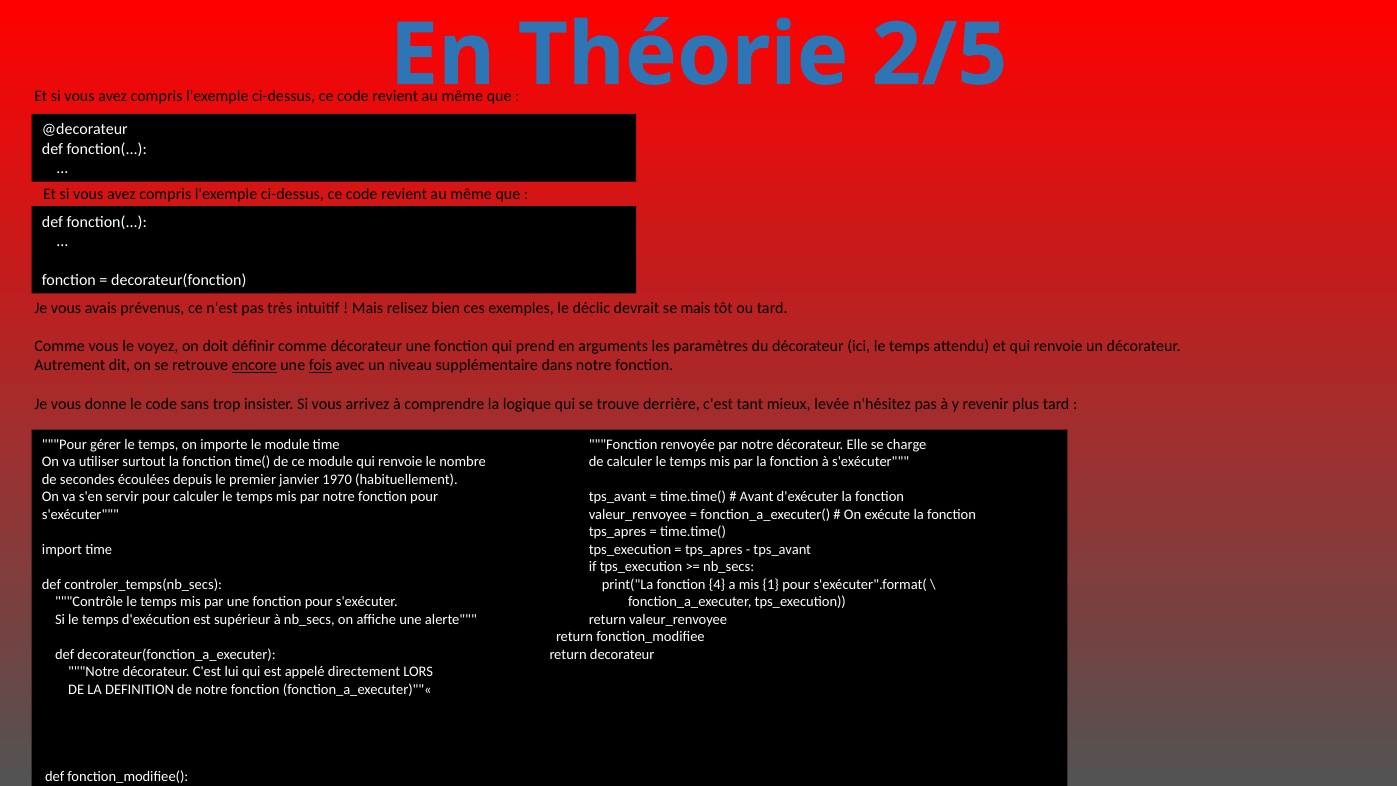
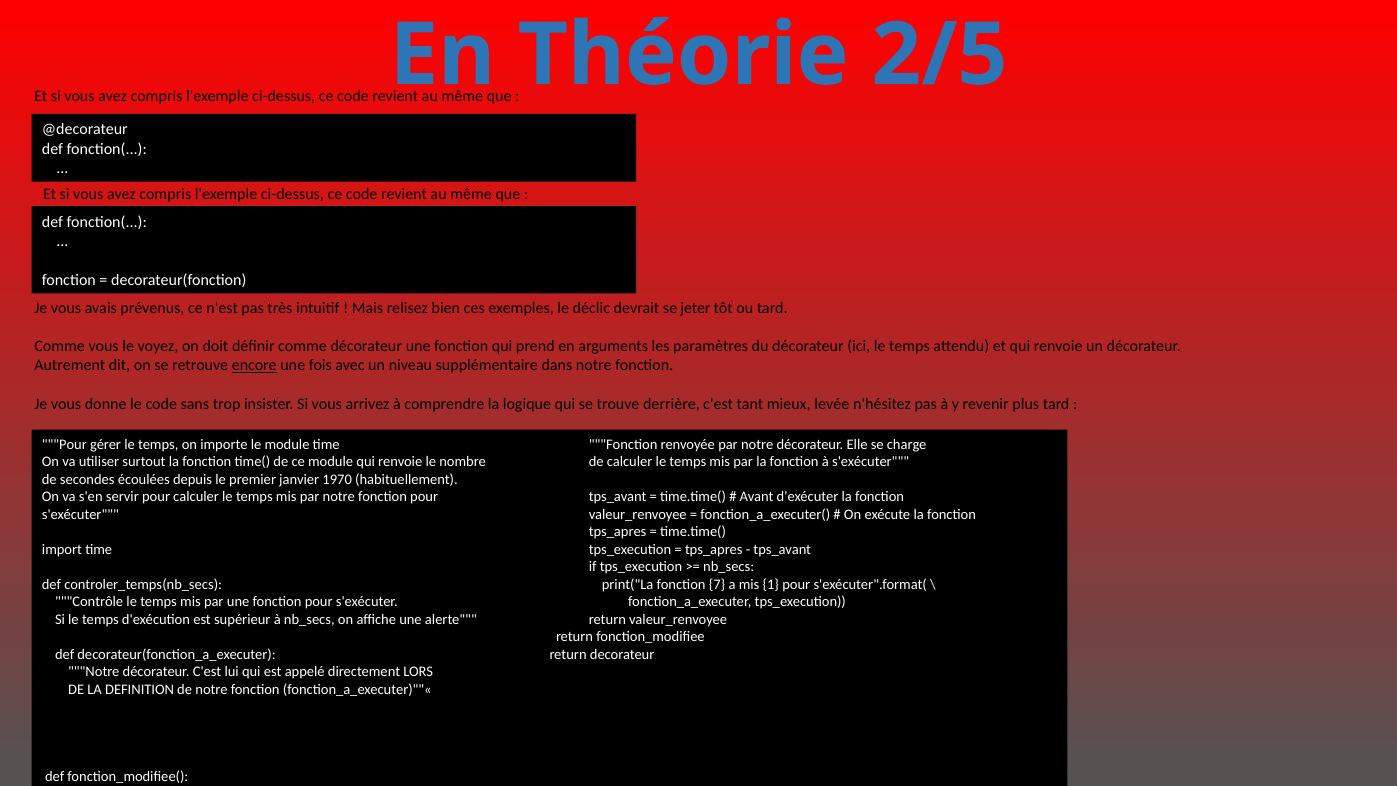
se mais: mais -> jeter
fois underline: present -> none
4: 4 -> 7
